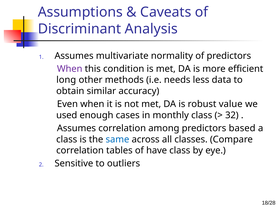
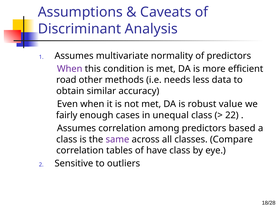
long: long -> road
used: used -> fairly
monthly: monthly -> unequal
32: 32 -> 22
same colour: blue -> purple
